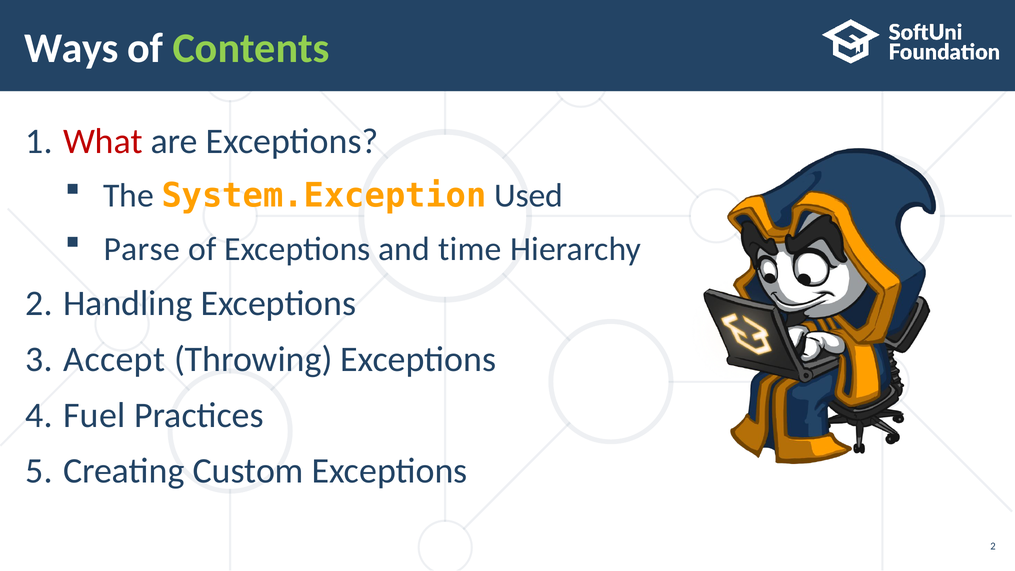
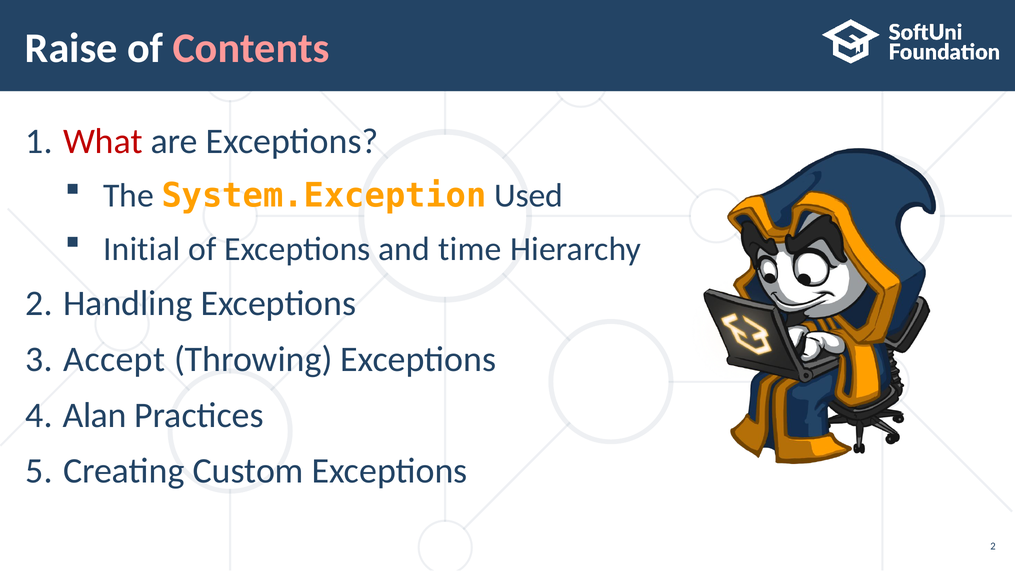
Ways: Ways -> Raise
Contents colour: light green -> pink
Parse: Parse -> Initial
Fuel: Fuel -> Alan
